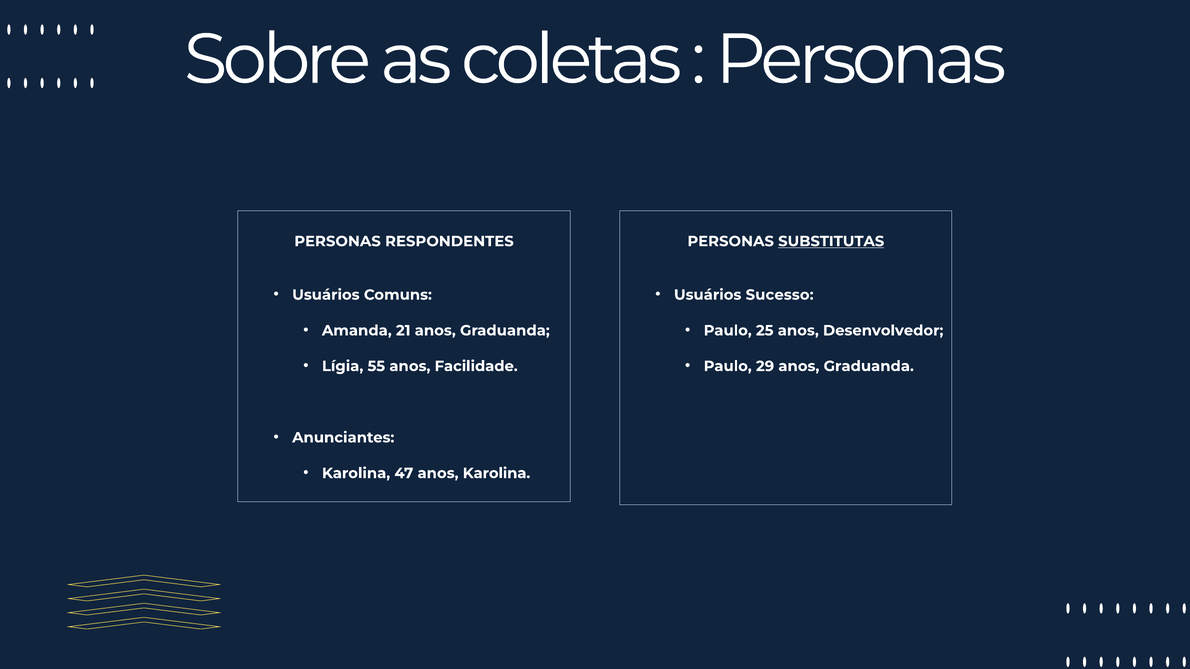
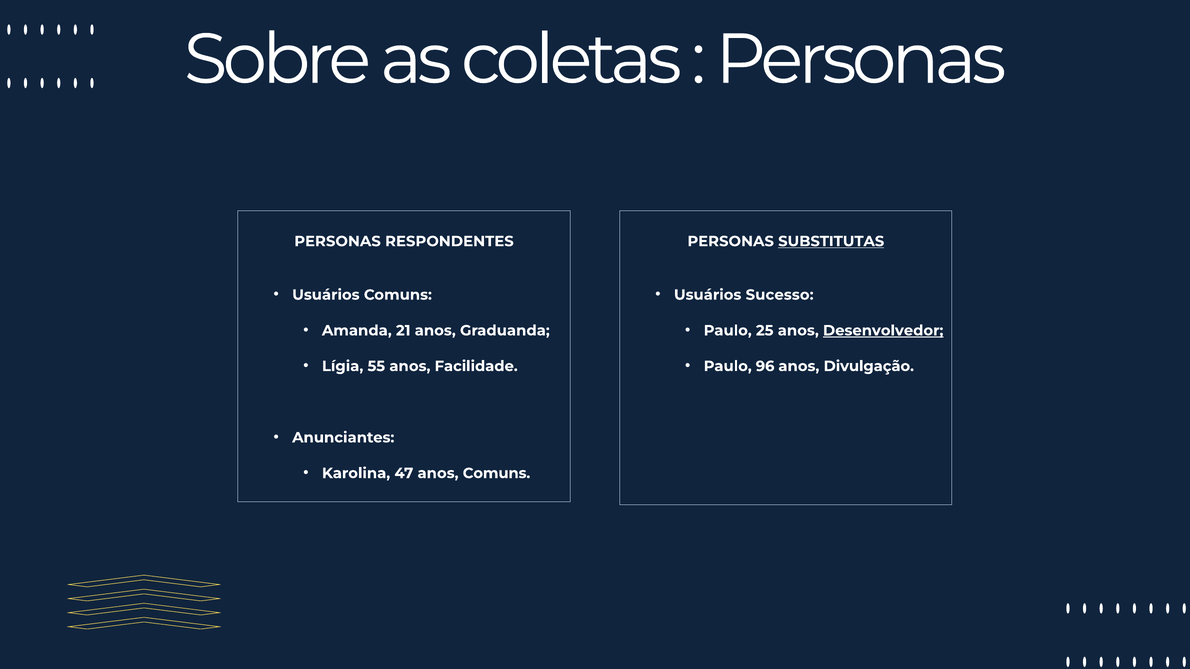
Desenvolvedor underline: none -> present
29: 29 -> 96
Graduanda at (869, 366): Graduanda -> Divulgação
anos Karolina: Karolina -> Comuns
